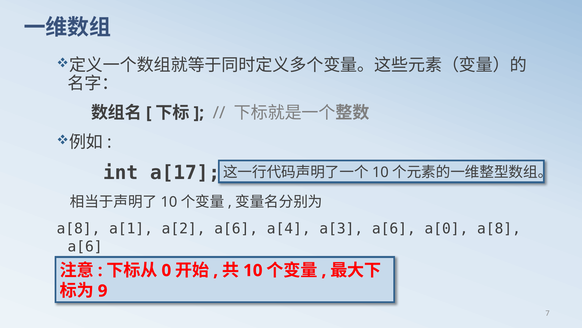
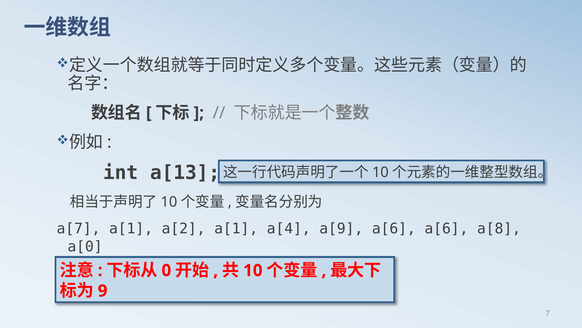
a[17: a[17 -> a[13
a[8 at (78, 228): a[8 -> a[7
a[2 a[6: a[6 -> a[1
a[3: a[3 -> a[9
a[6 a[0: a[0 -> a[6
a[6 at (85, 246): a[6 -> a[0
